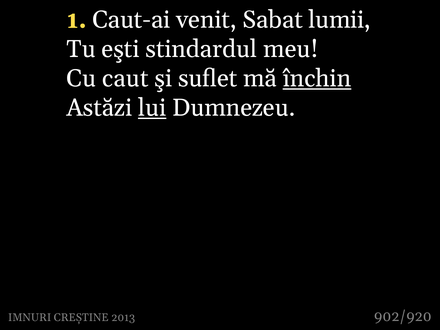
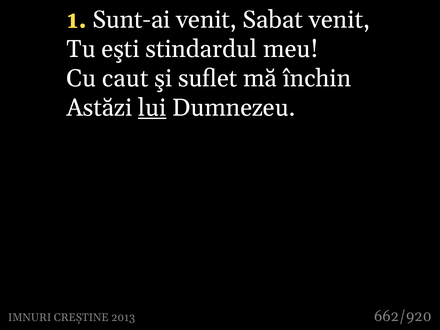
Caut-ai: Caut-ai -> Sunt-ai
Sabat lumii: lumii -> venit
închin underline: present -> none
902/920: 902/920 -> 662/920
